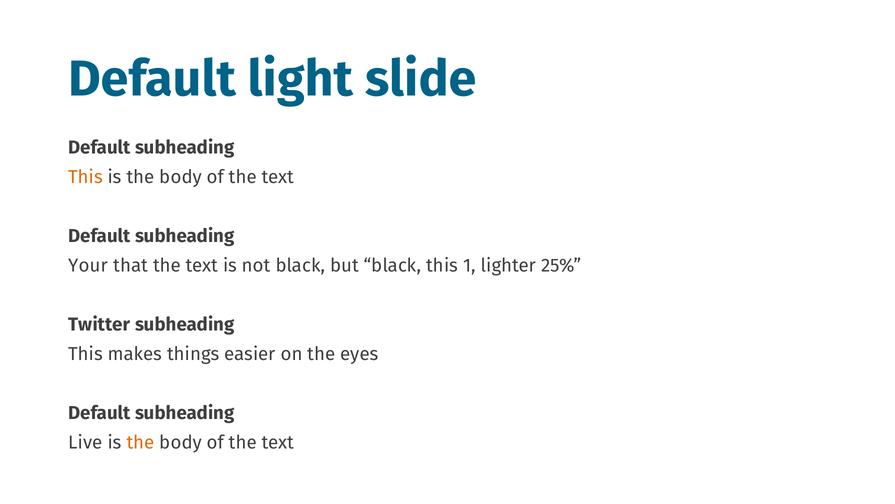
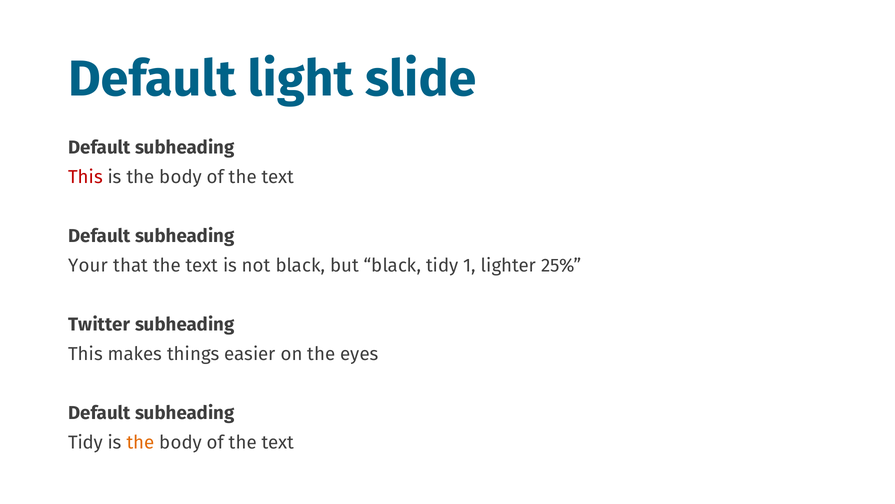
This at (86, 177) colour: orange -> red
black this: this -> tidy
Live at (85, 442): Live -> Tidy
